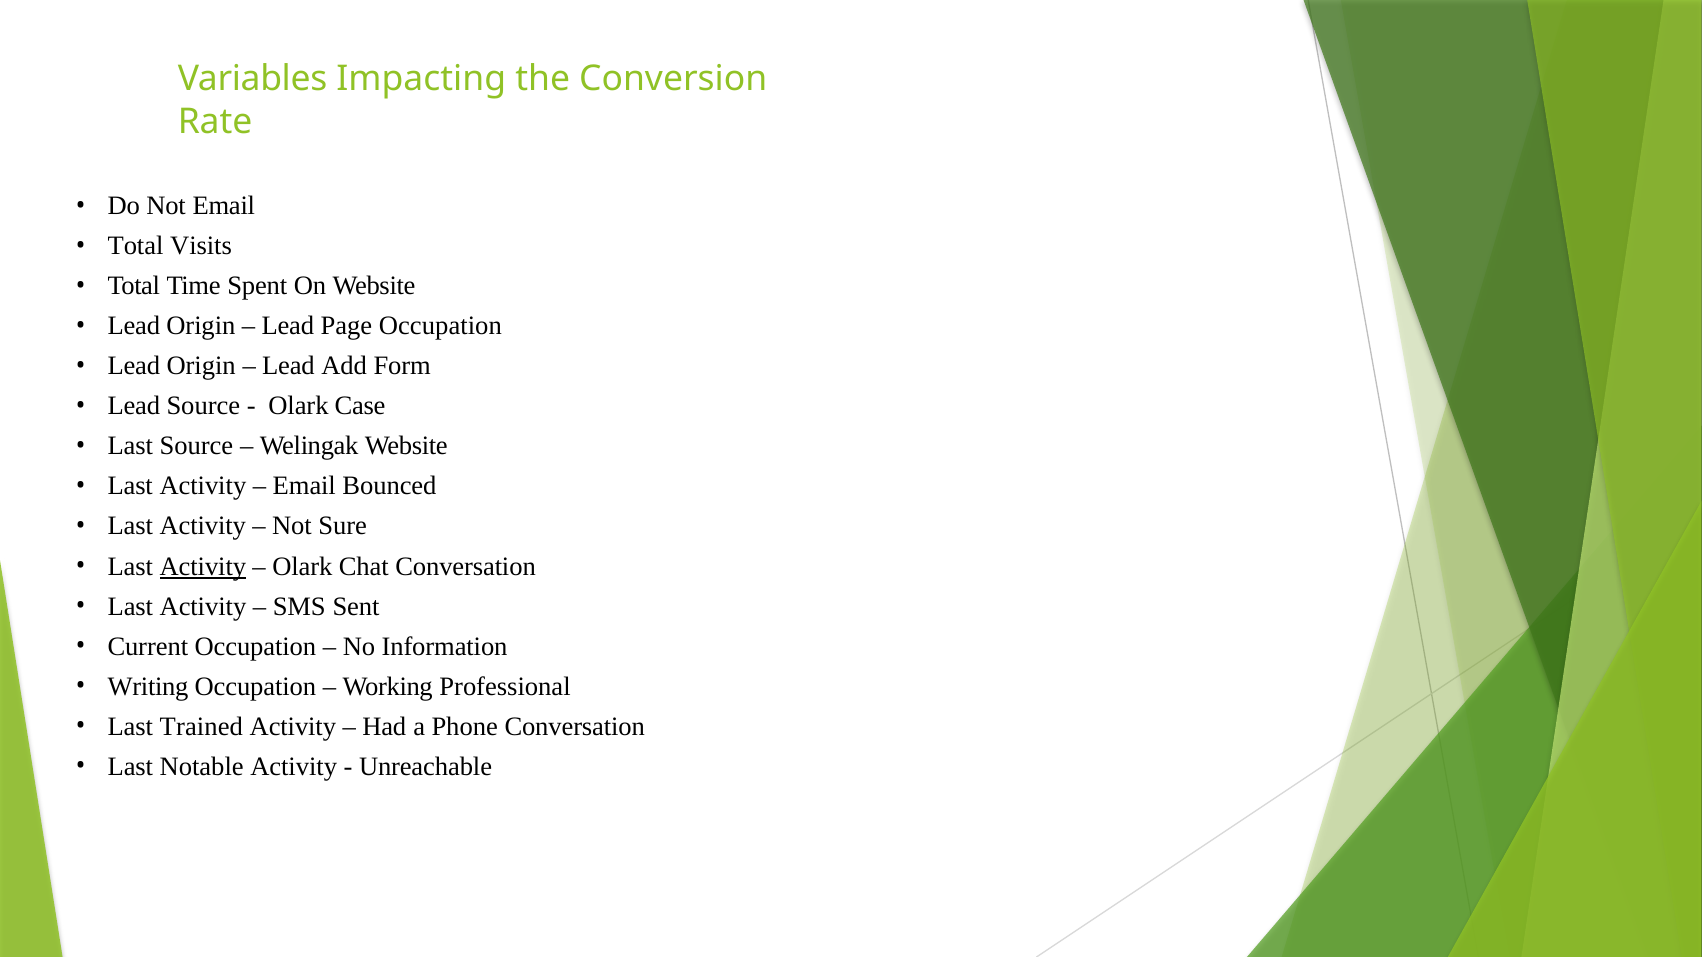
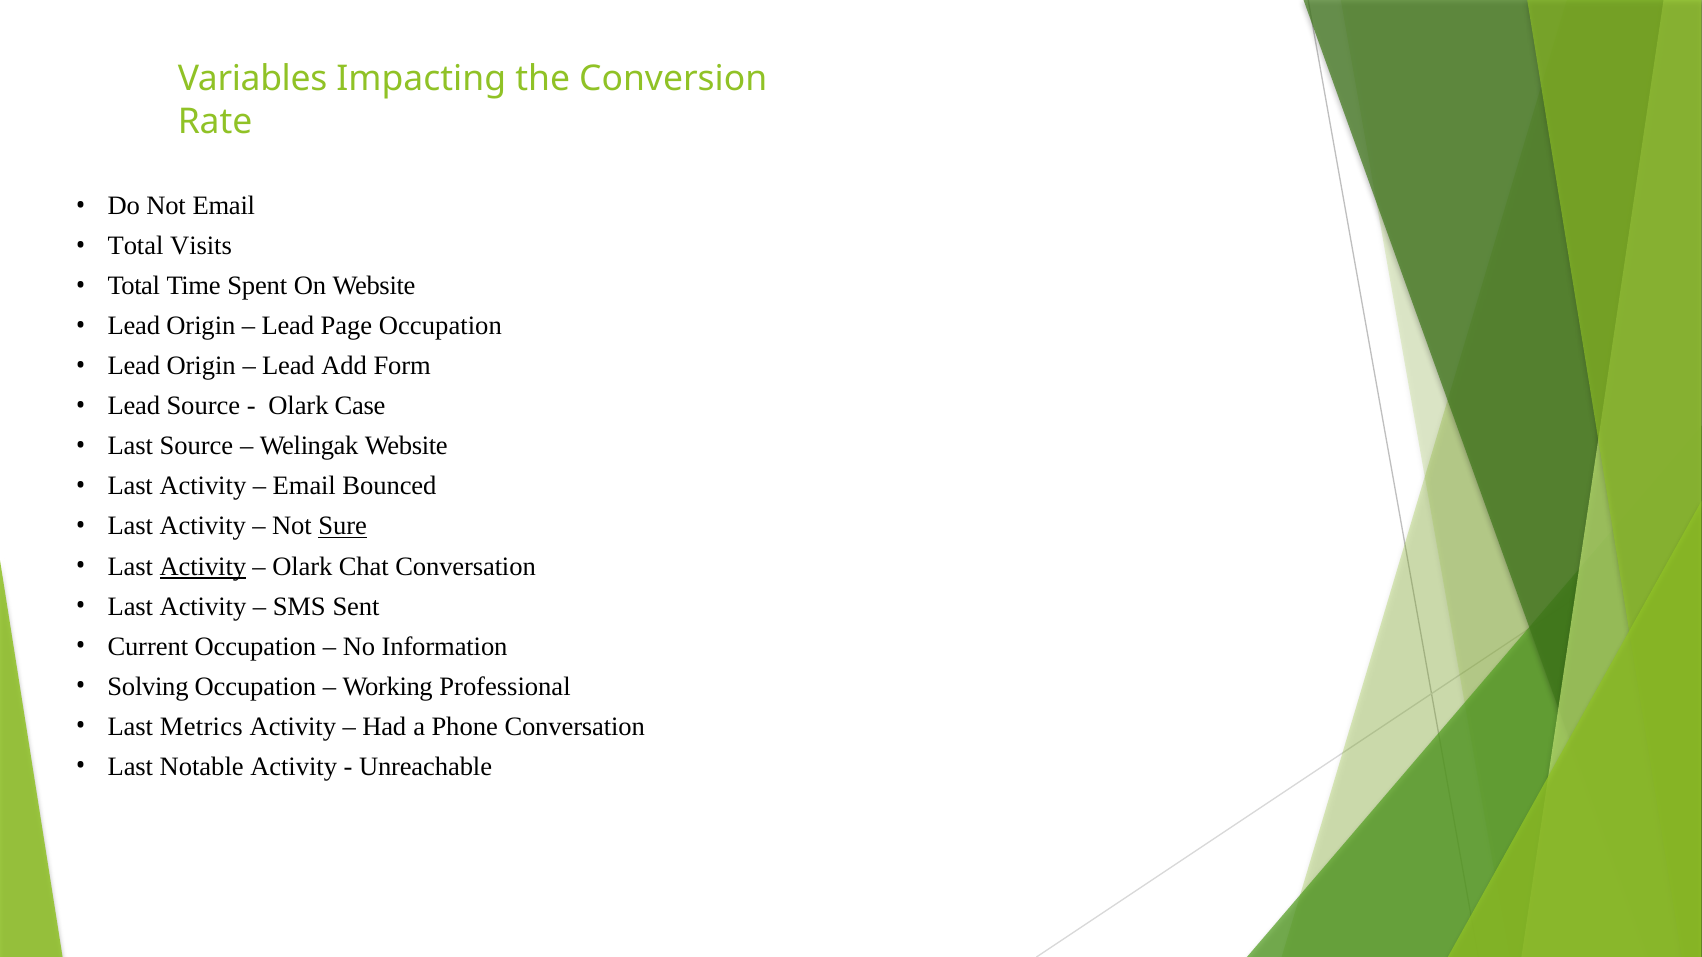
Sure underline: none -> present
Writing: Writing -> Solving
Trained: Trained -> Metrics
